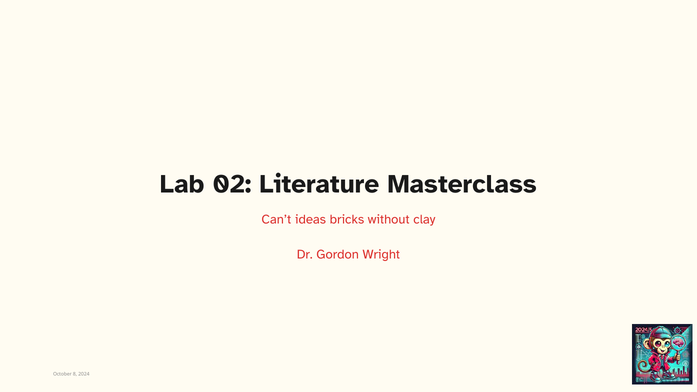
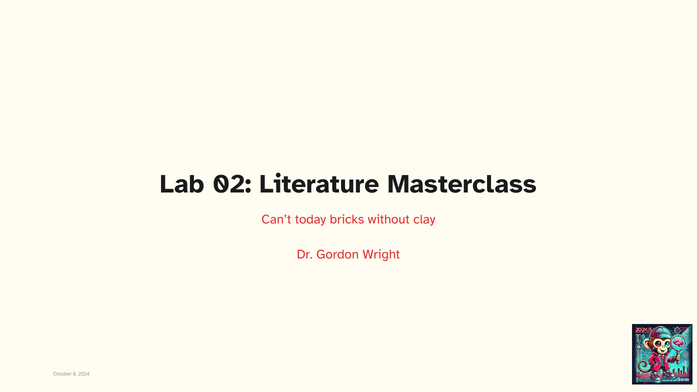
ideas: ideas -> today
